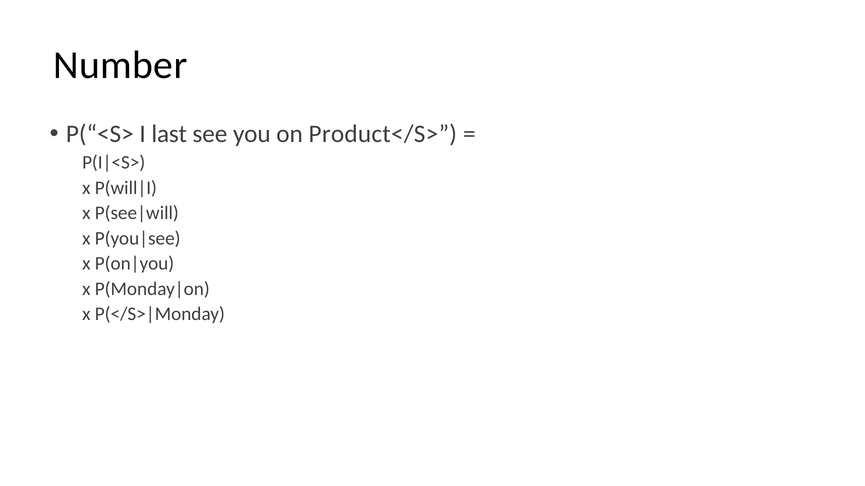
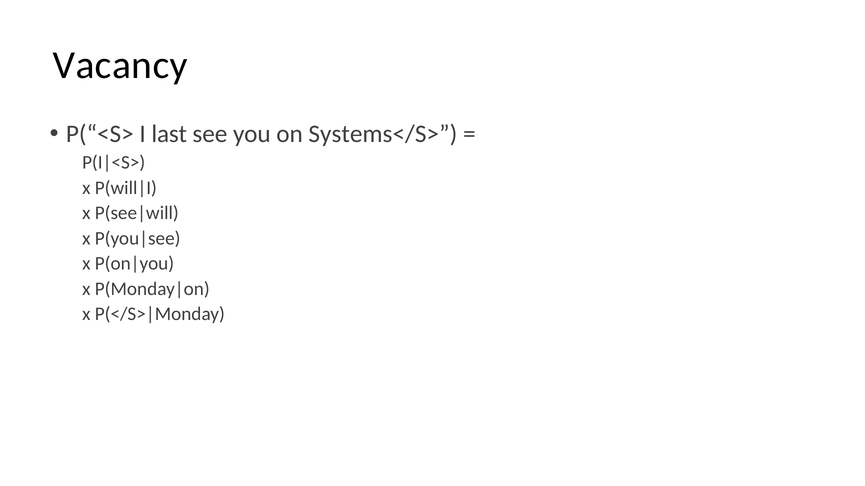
Number: Number -> Vacancy
Product</S>: Product</S> -> Systems</S>
